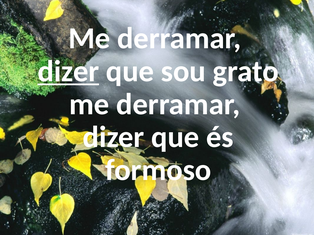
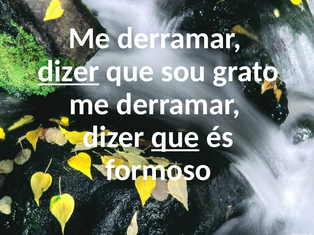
que at (175, 137) underline: none -> present
